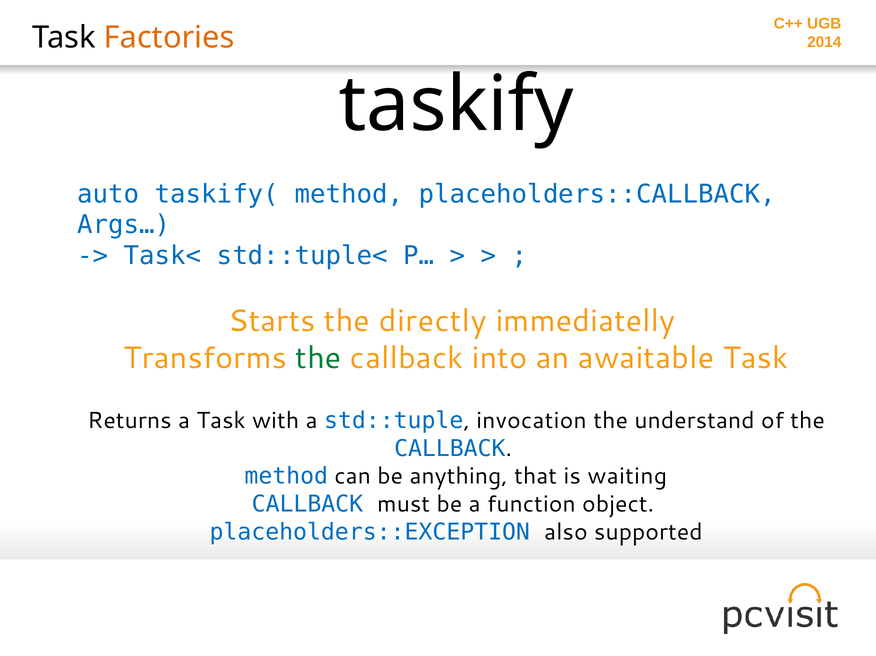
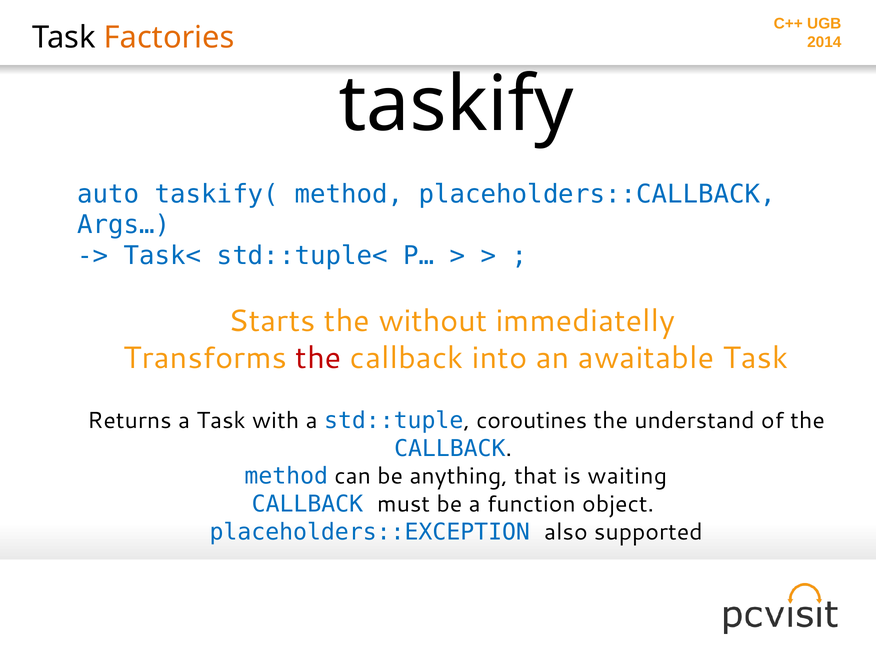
directly: directly -> without
the at (318, 358) colour: green -> red
invocation: invocation -> coroutines
